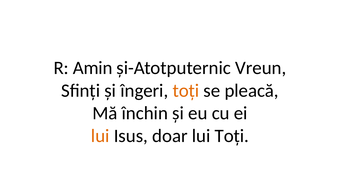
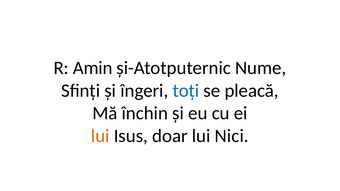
Vreun: Vreun -> Nume
toți at (186, 91) colour: orange -> blue
lui Toți: Toți -> Nici
